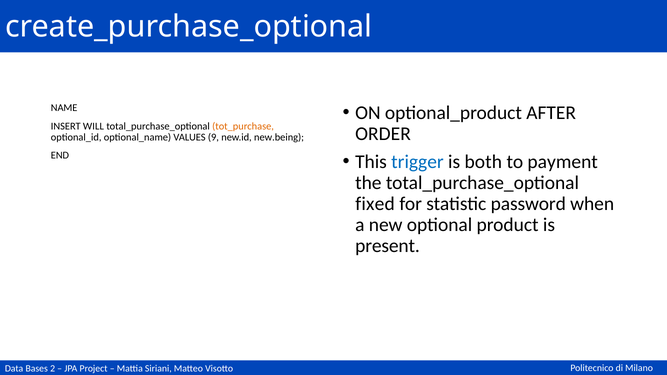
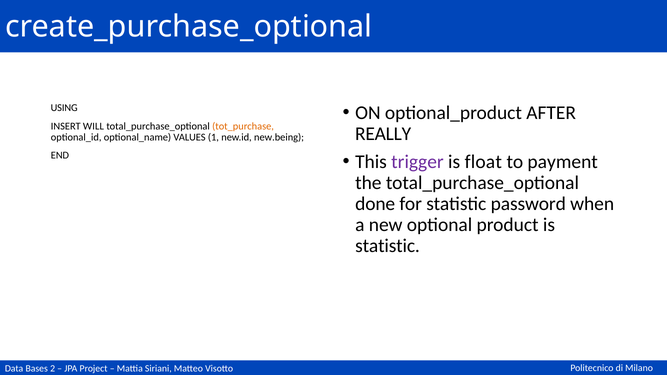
NAME: NAME -> USING
ORDER: ORDER -> REALLY
9: 9 -> 1
trigger colour: blue -> purple
both: both -> float
fixed: fixed -> done
present at (388, 246): present -> statistic
